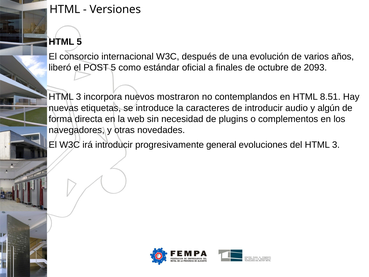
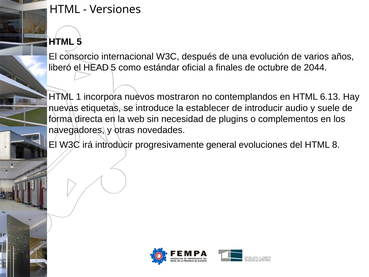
POST: POST -> HEAD
2093: 2093 -> 2044
3 at (79, 97): 3 -> 1
8.51: 8.51 -> 6.13
caracteres: caracteres -> establecer
algún: algún -> suele
del HTML 3: 3 -> 8
